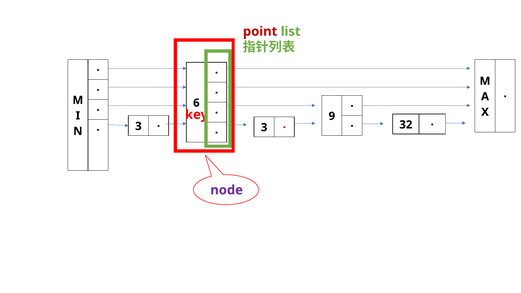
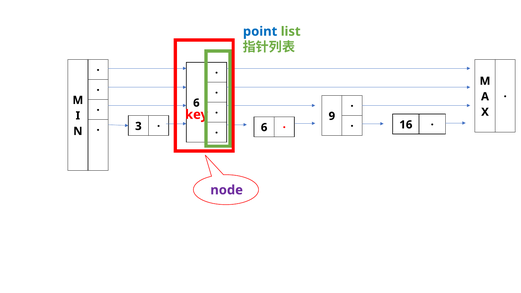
point colour: red -> blue
32: 32 -> 16
3 at (264, 127): 3 -> 6
